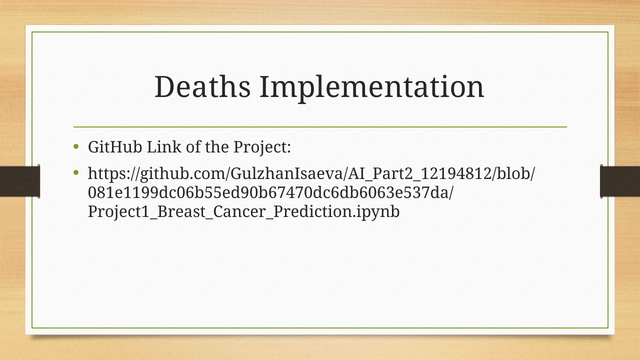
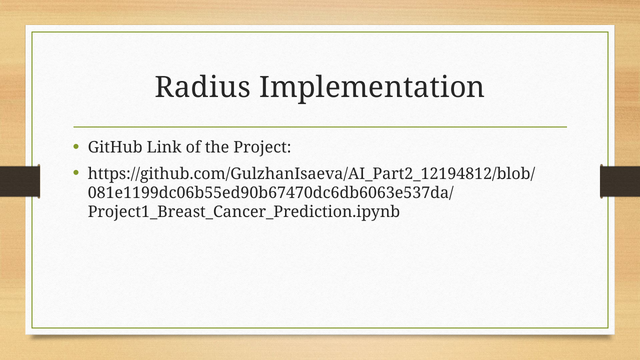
Deaths: Deaths -> Radius
